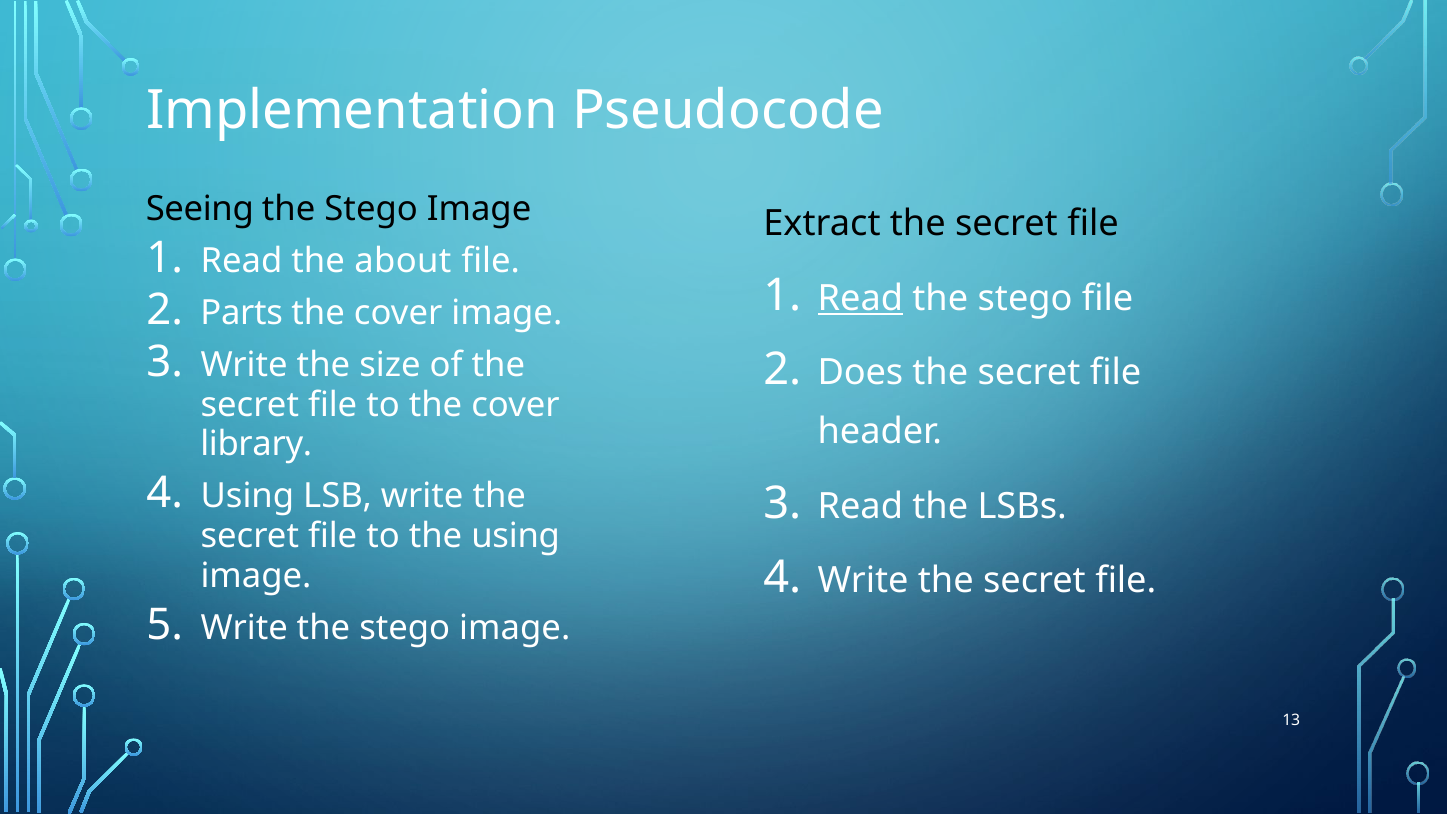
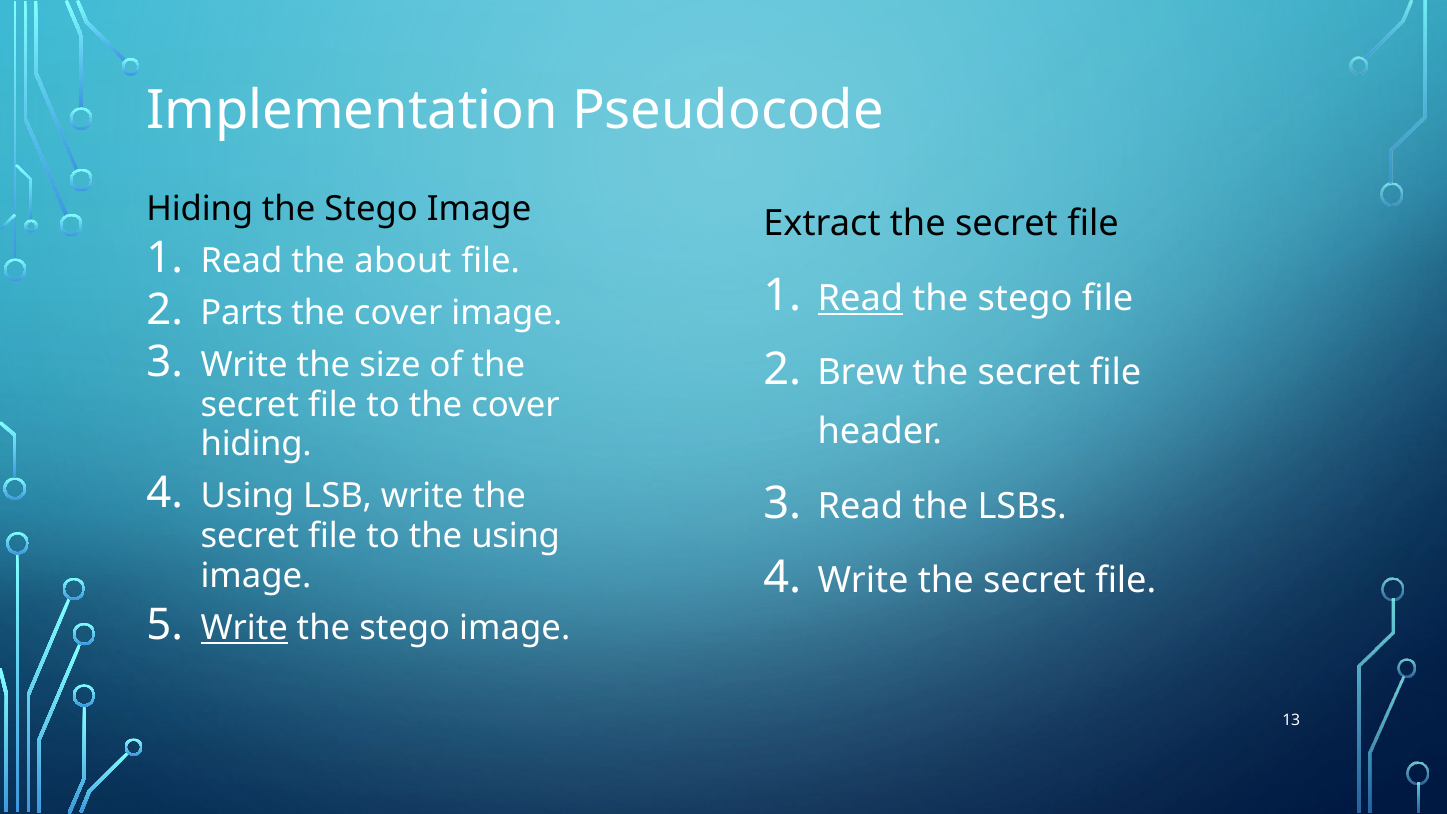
Seeing at (200, 209): Seeing -> Hiding
Does: Does -> Brew
library at (256, 444): library -> hiding
Write at (244, 628) underline: none -> present
